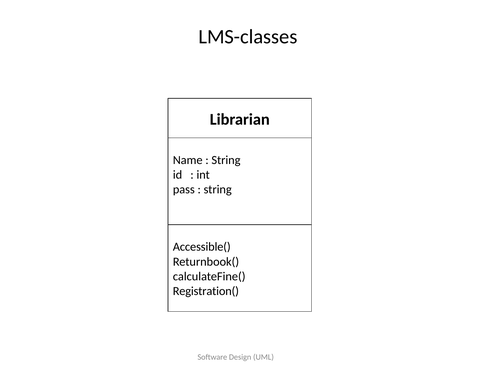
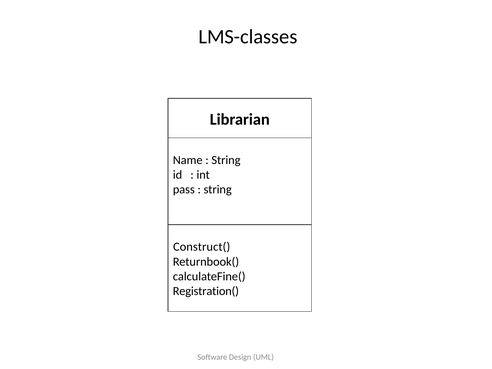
Accessible(: Accessible( -> Construct(
